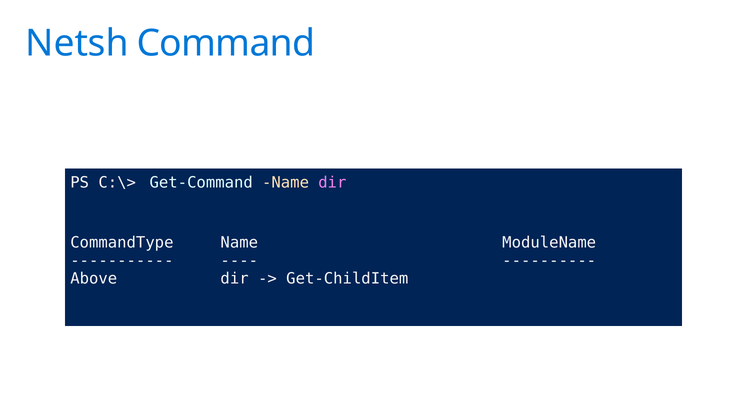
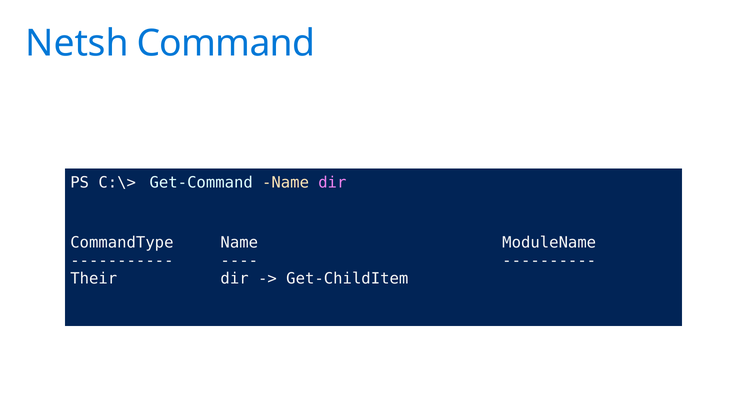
Above: Above -> Their
